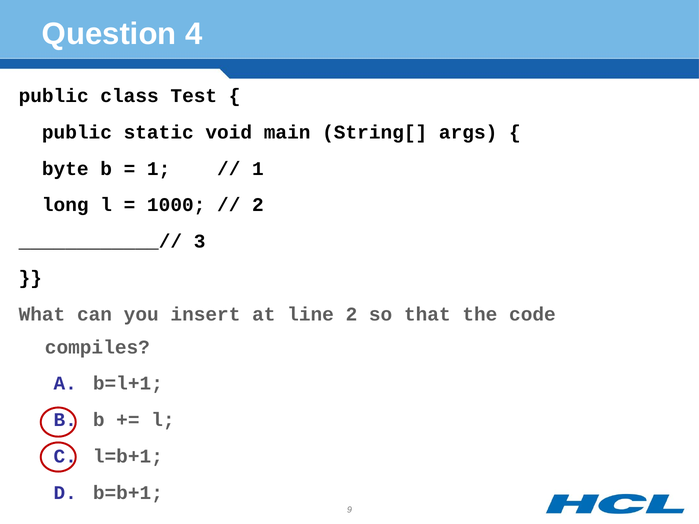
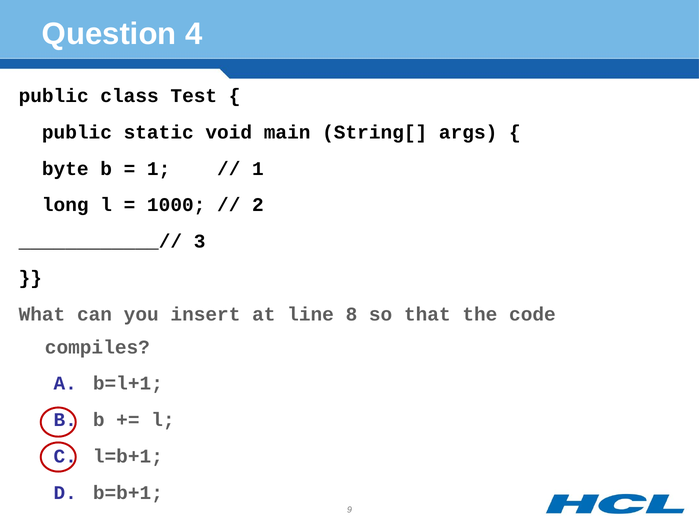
line 2: 2 -> 8
